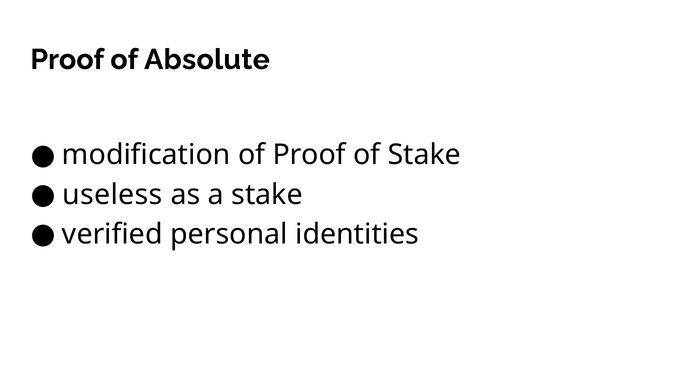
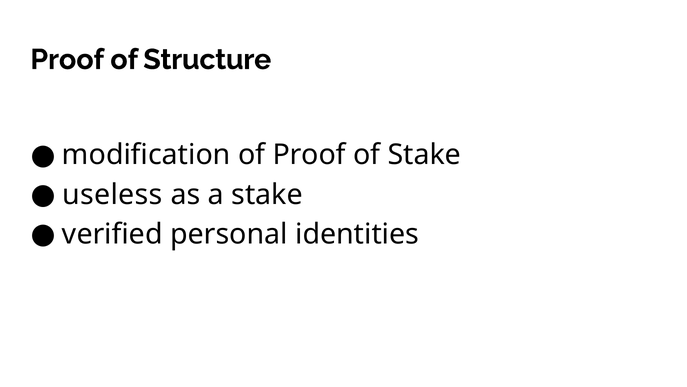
Absolute: Absolute -> Structure
